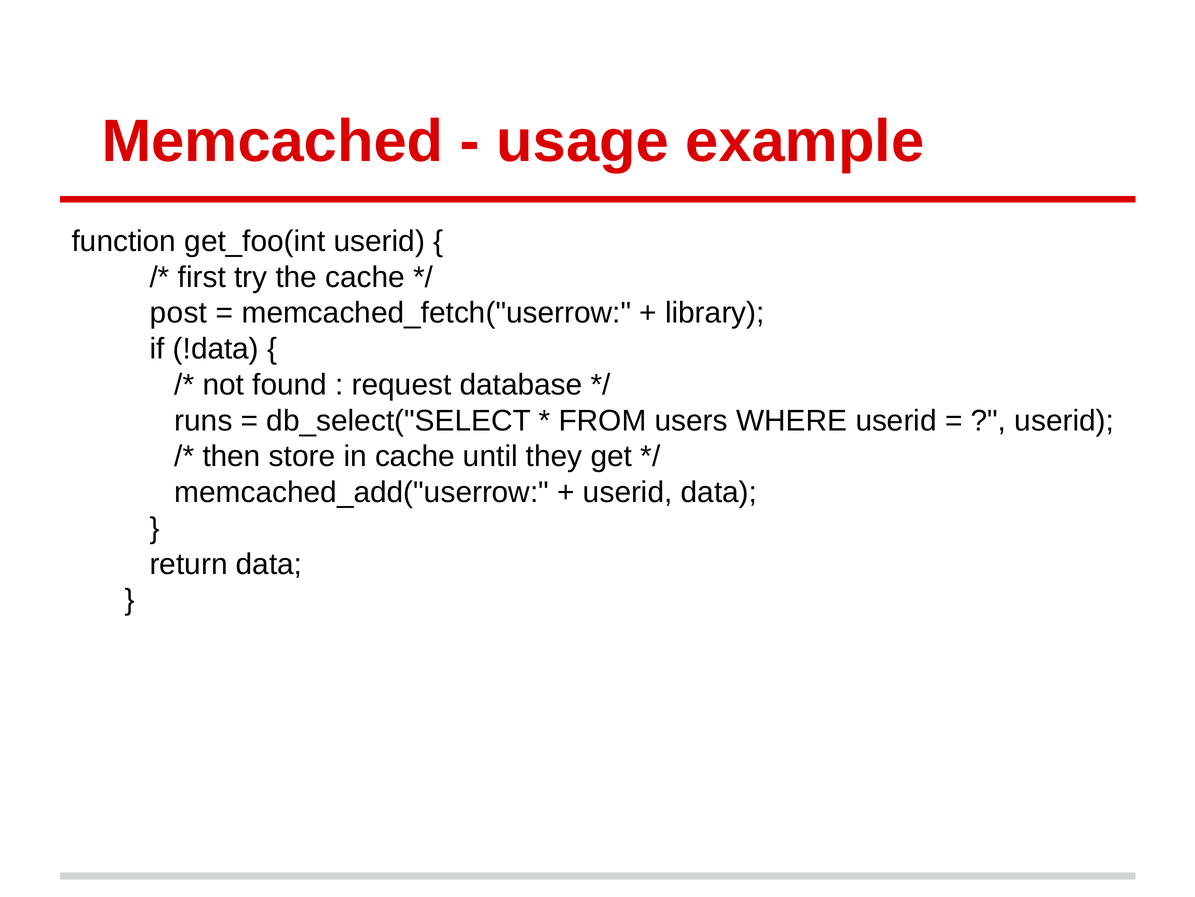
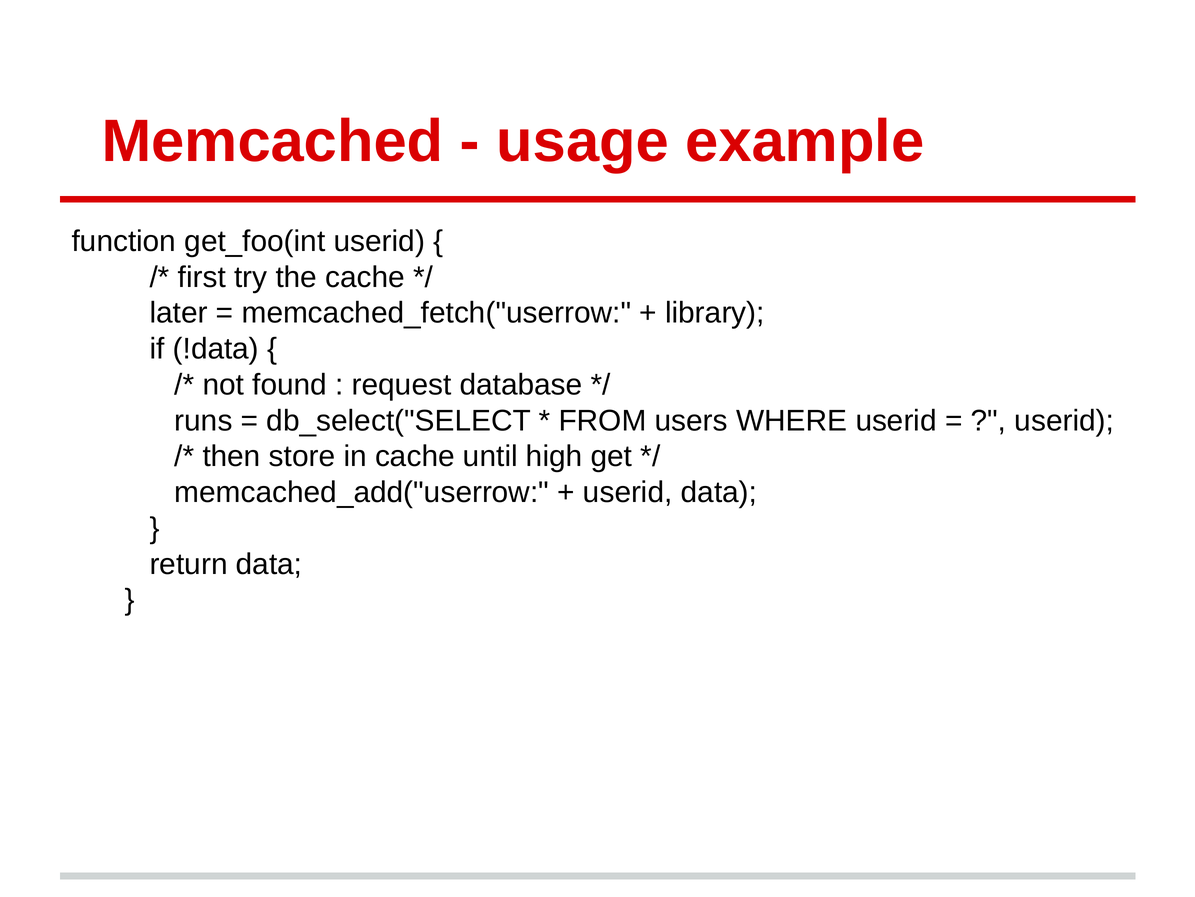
post: post -> later
they: they -> high
